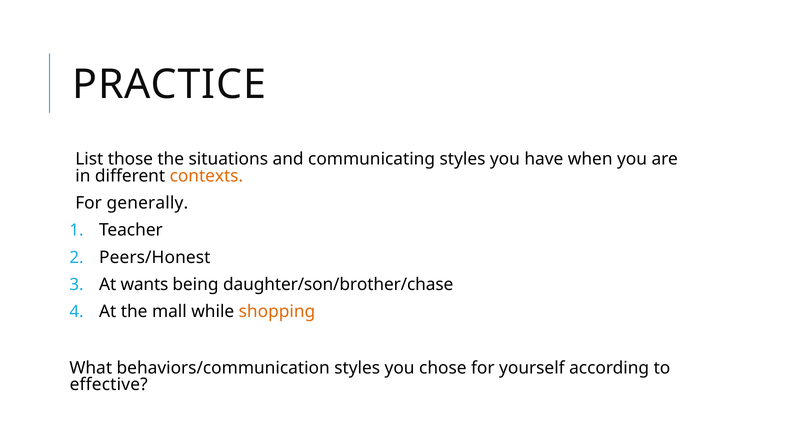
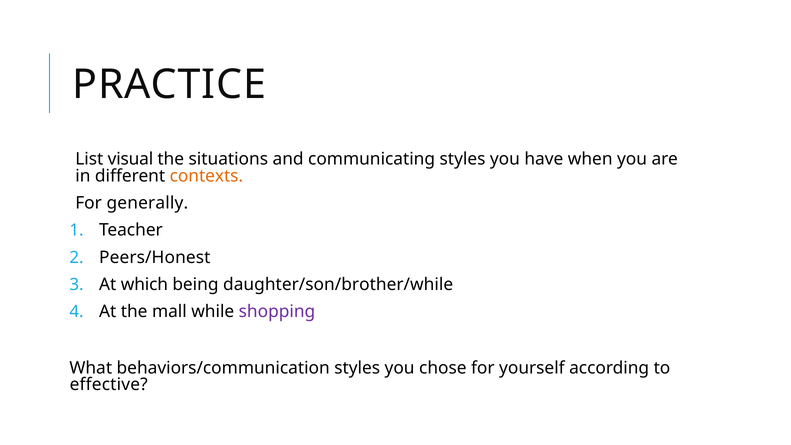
those: those -> visual
wants: wants -> which
daughter/son/brother/chase: daughter/son/brother/chase -> daughter/son/brother/while
shopping colour: orange -> purple
